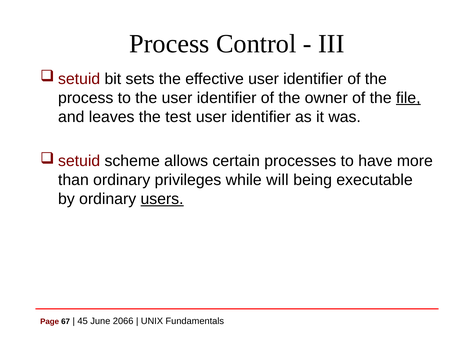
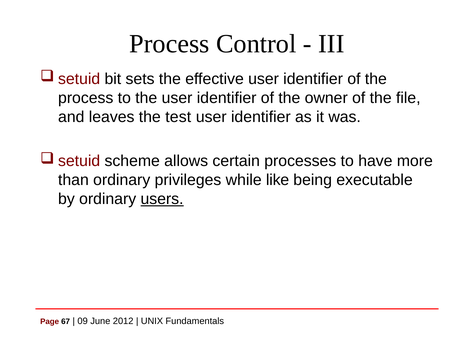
file underline: present -> none
will: will -> like
45: 45 -> 09
2066: 2066 -> 2012
